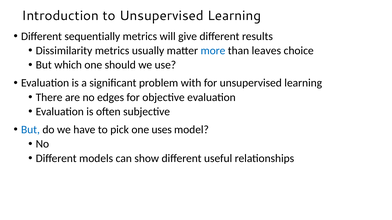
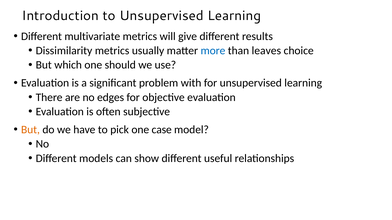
sequentially: sequentially -> multivariate
But at (30, 130) colour: blue -> orange
uses: uses -> case
